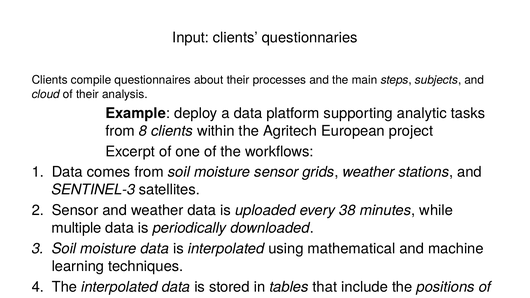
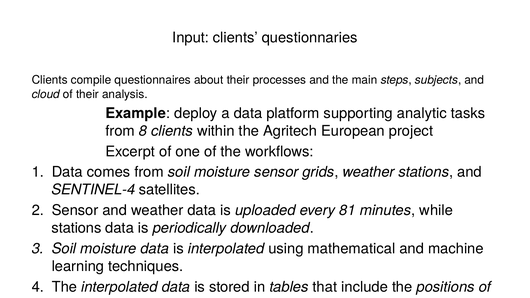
SENTINEL-3: SENTINEL-3 -> SENTINEL-4
38: 38 -> 81
multiple at (77, 228): multiple -> stations
